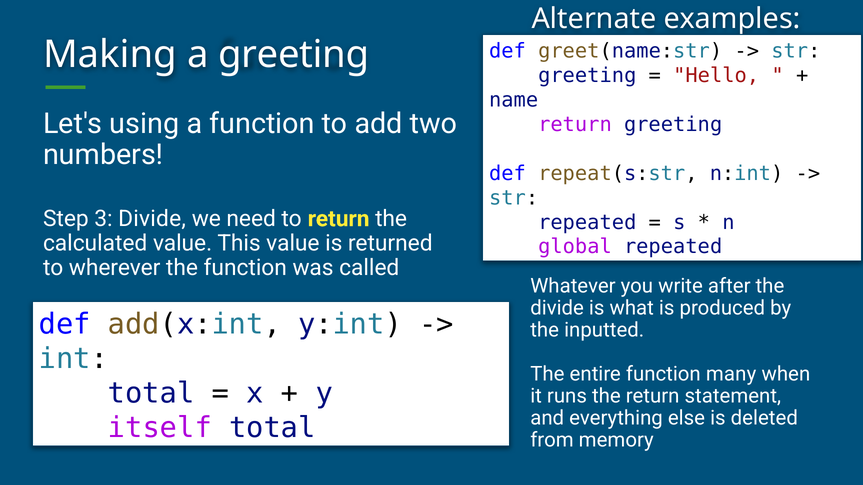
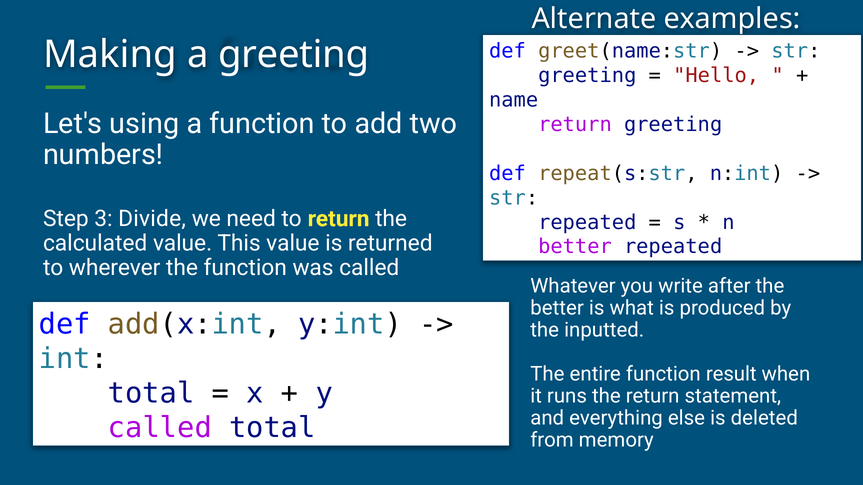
global at (575, 247): global -> better
divide at (557, 308): divide -> better
many: many -> result
itself at (160, 428): itself -> called
